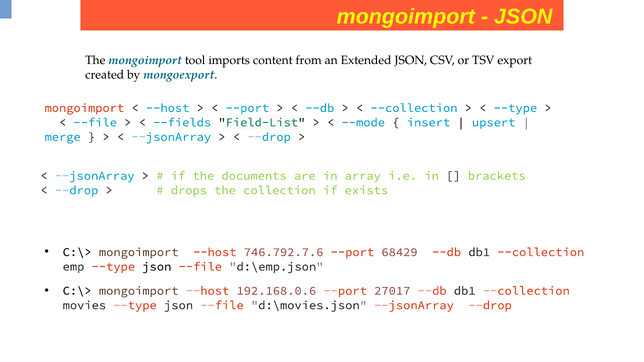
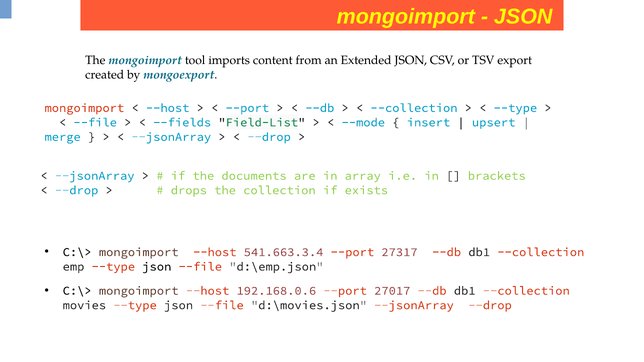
746.792.7.6: 746.792.7.6 -> 541.663.3.4
68429: 68429 -> 27317
